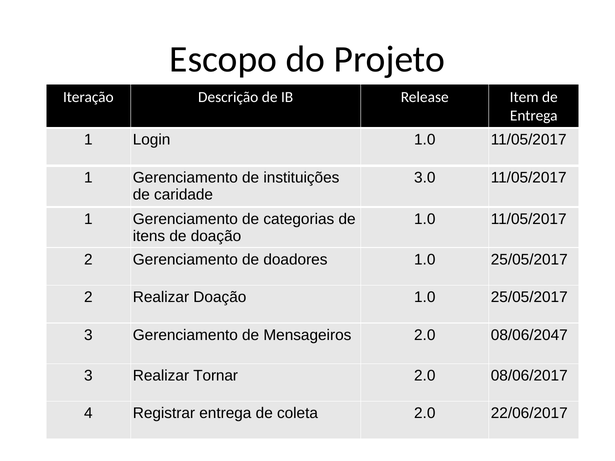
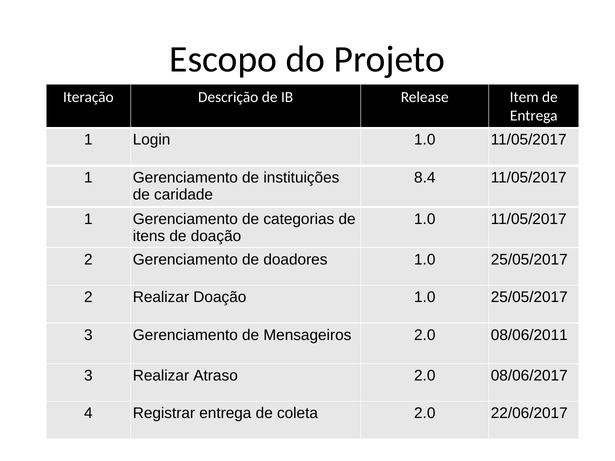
3.0: 3.0 -> 8.4
08/06/2047: 08/06/2047 -> 08/06/2011
Tornar: Tornar -> Atraso
